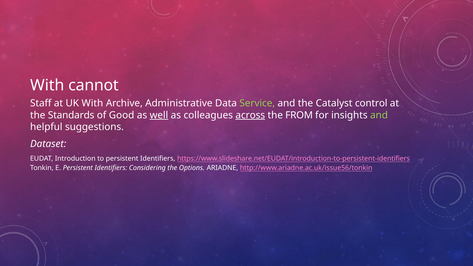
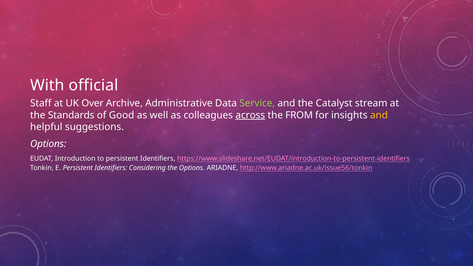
cannot: cannot -> official
UK With: With -> Over
control: control -> stream
well underline: present -> none
and at (379, 115) colour: light green -> yellow
Dataset at (48, 144): Dataset -> Options
